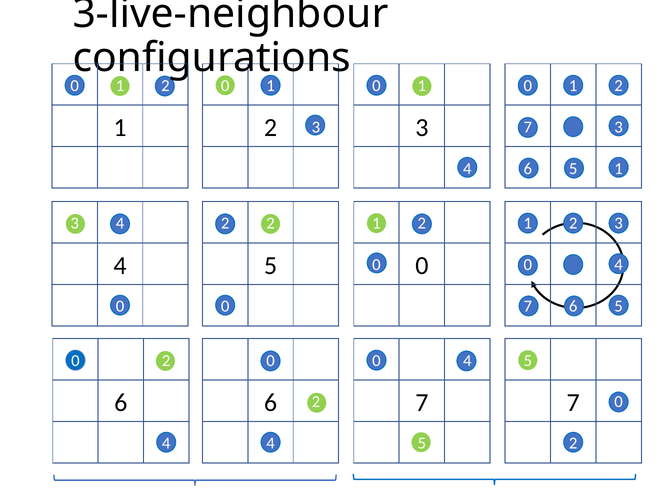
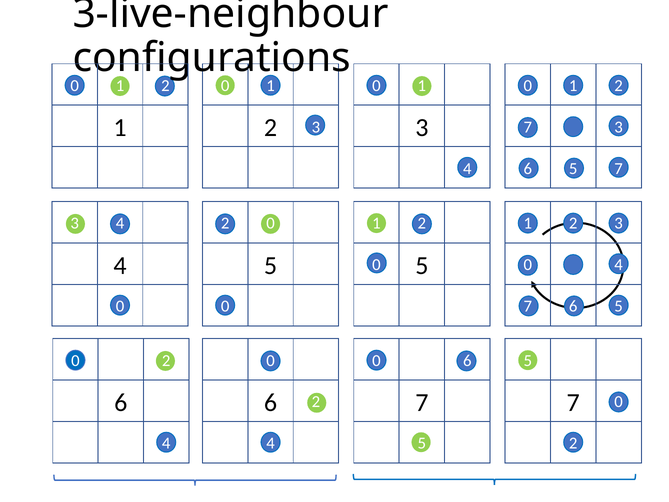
6 5 1: 1 -> 7
2 at (271, 223): 2 -> 0
0 at (422, 265): 0 -> 5
4 at (467, 360): 4 -> 6
